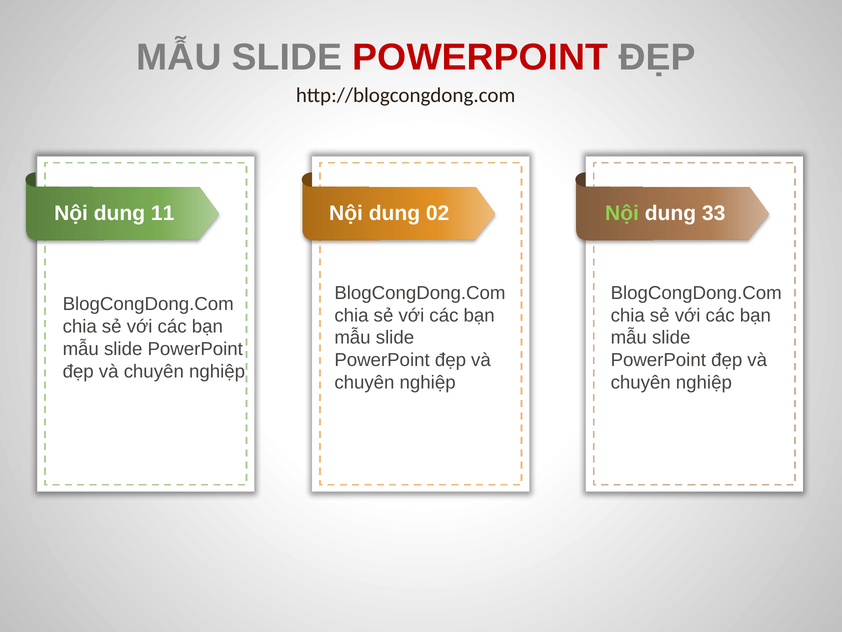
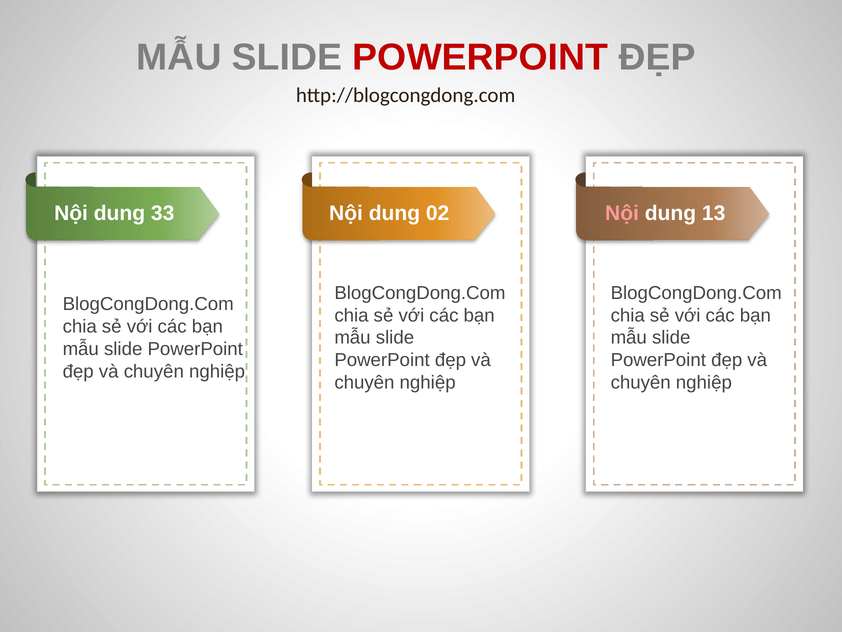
11: 11 -> 33
Nội at (622, 213) colour: light green -> pink
33: 33 -> 13
